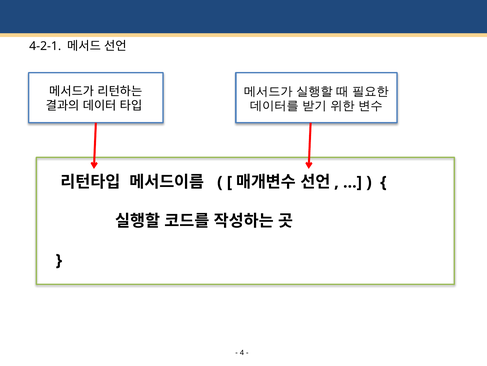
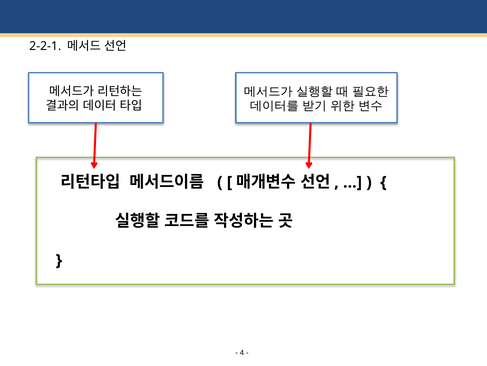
4-2-1: 4-2-1 -> 2-2-1
